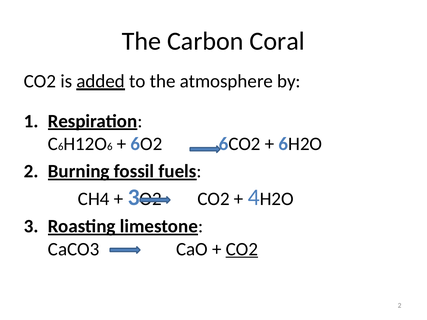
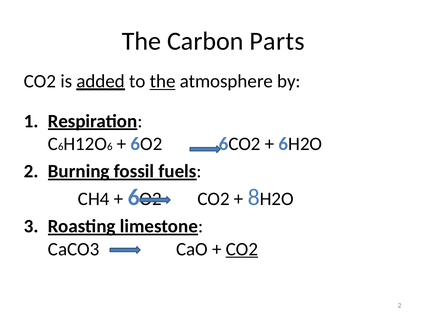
Coral: Coral -> Parts
the at (163, 81) underline: none -> present
3 at (134, 197): 3 -> 6
4: 4 -> 8
